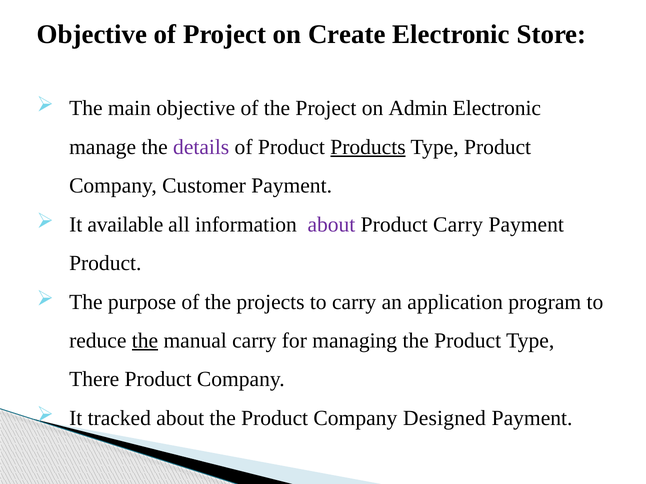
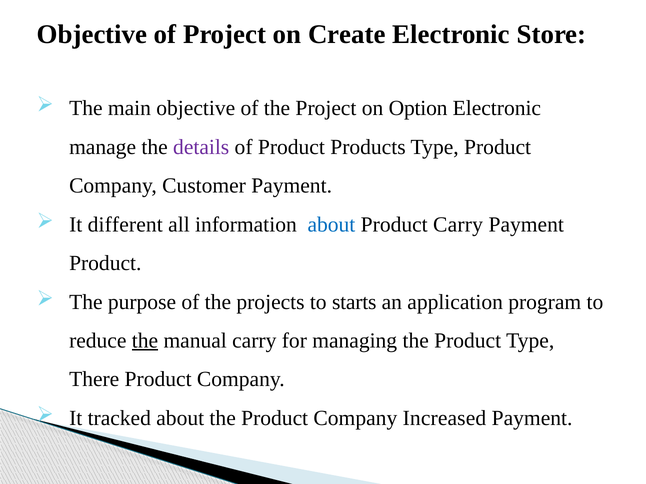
Admin: Admin -> Option
Products underline: present -> none
available: available -> different
about at (331, 225) colour: purple -> blue
to carry: carry -> starts
Designed: Designed -> Increased
